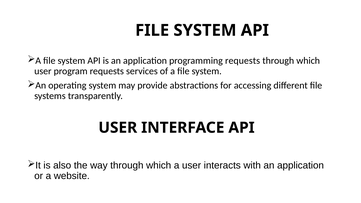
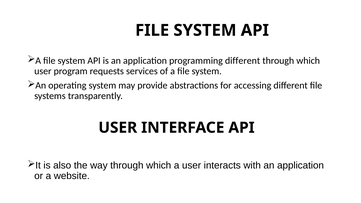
programming requests: requests -> different
